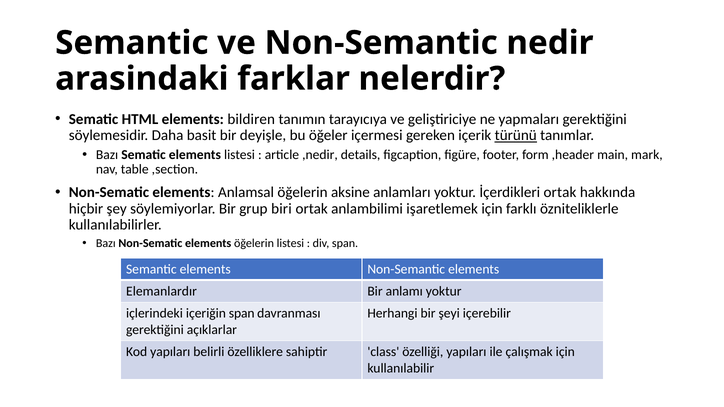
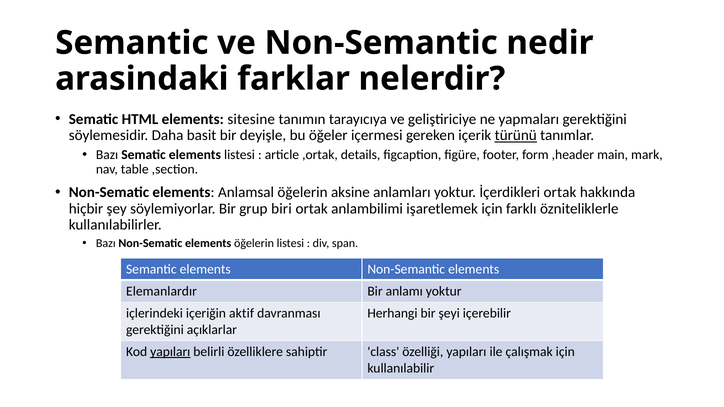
bildiren: bildiren -> sitesine
,nedir: ,nedir -> ,ortak
içeriğin span: span -> aktif
yapıları at (170, 352) underline: none -> present
